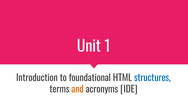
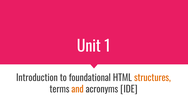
structures colour: blue -> orange
